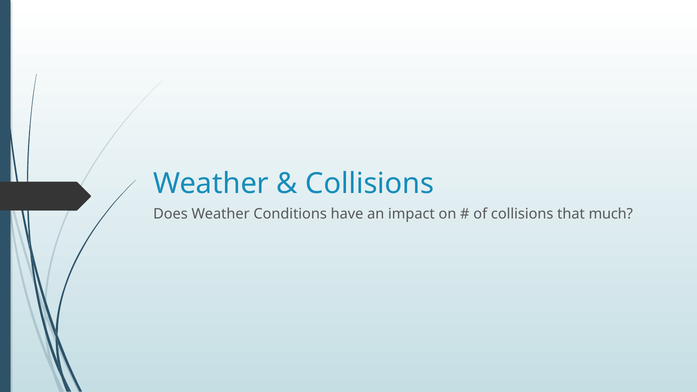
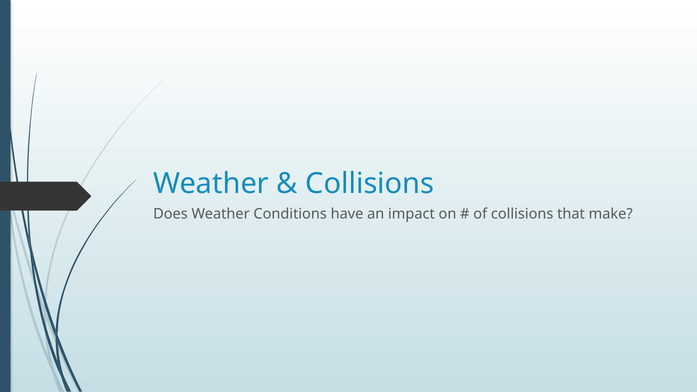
much: much -> make
